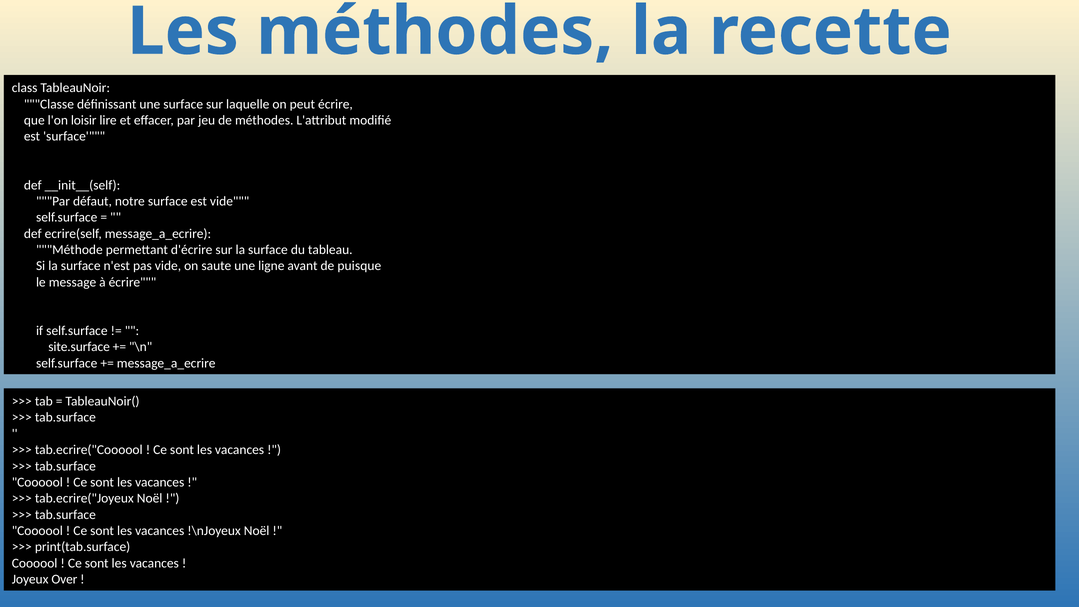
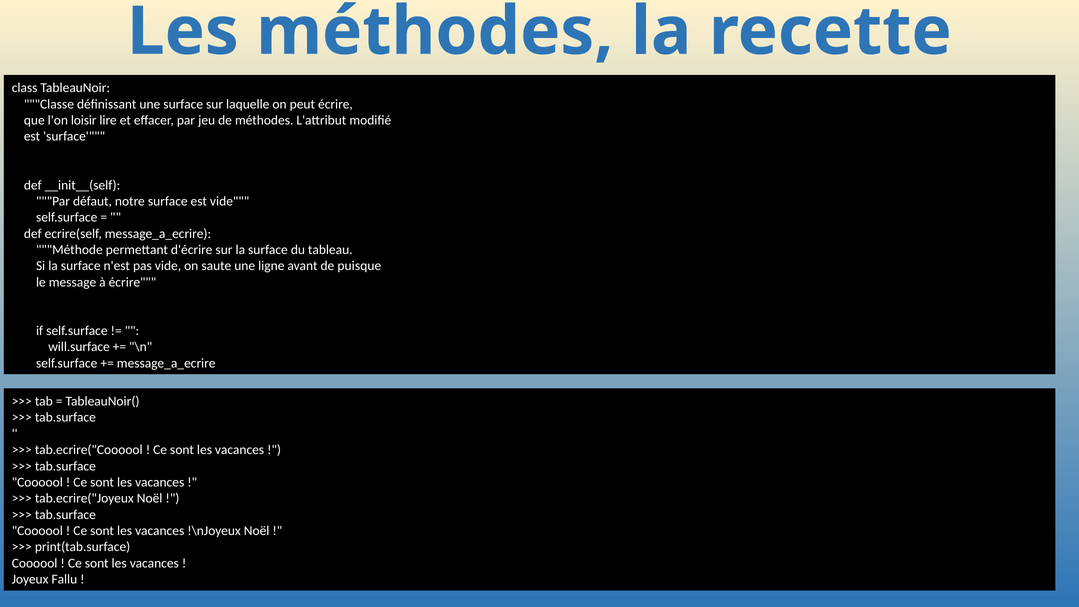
site.surface: site.surface -> will.surface
Over: Over -> Fallu
